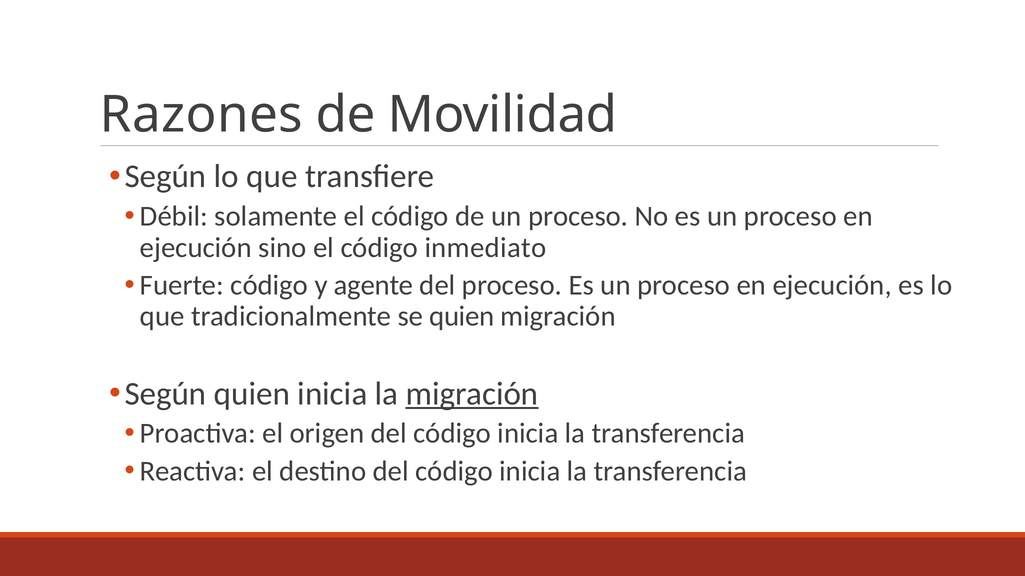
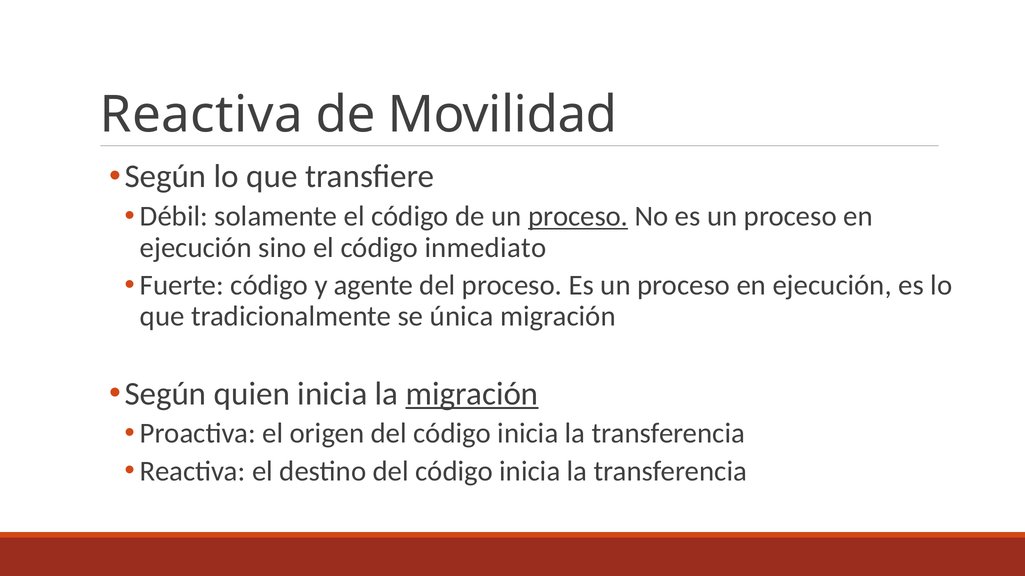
Razones at (201, 115): Razones -> Reactiva
proceso at (578, 217) underline: none -> present
se quien: quien -> única
